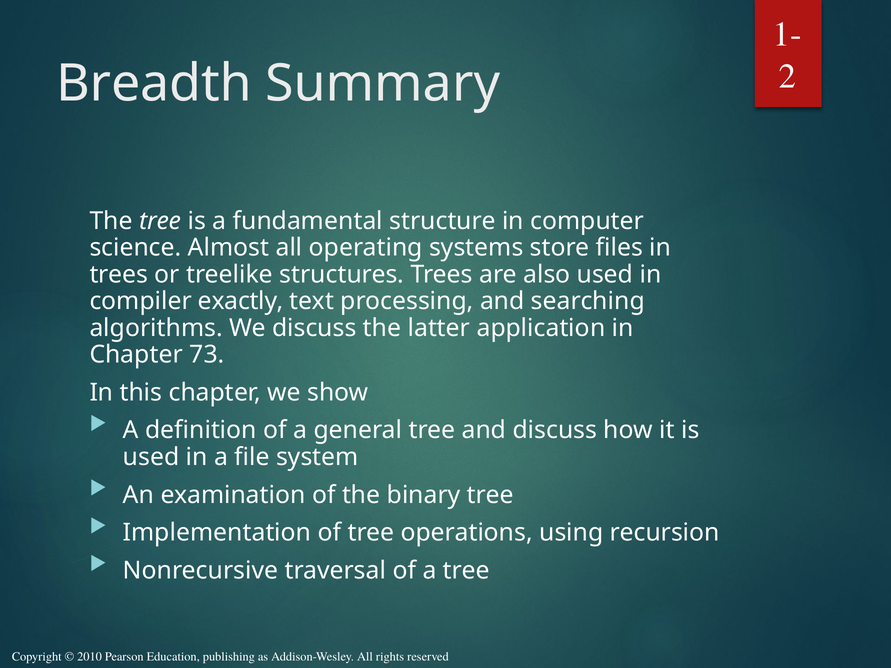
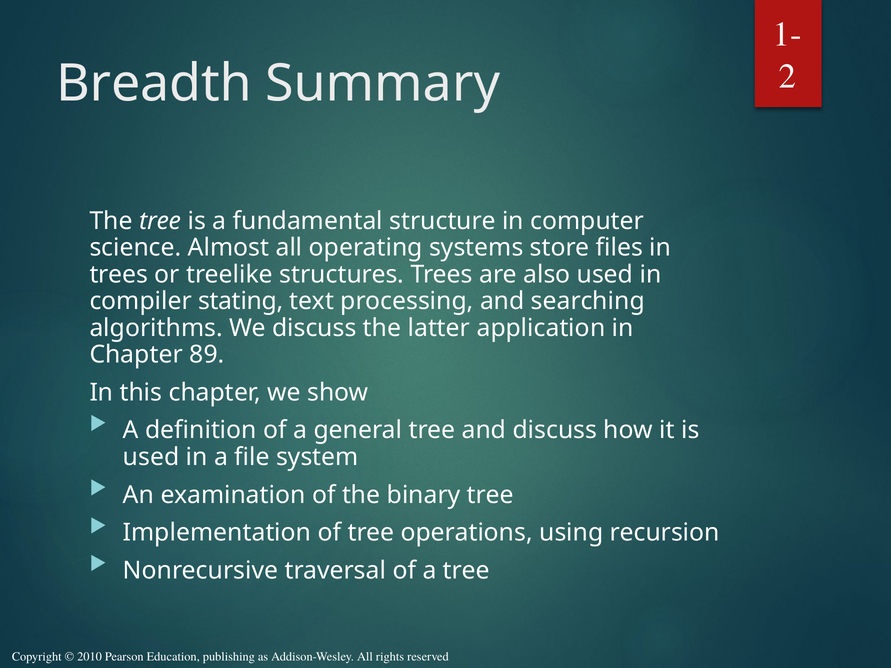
exactly: exactly -> stating
73: 73 -> 89
